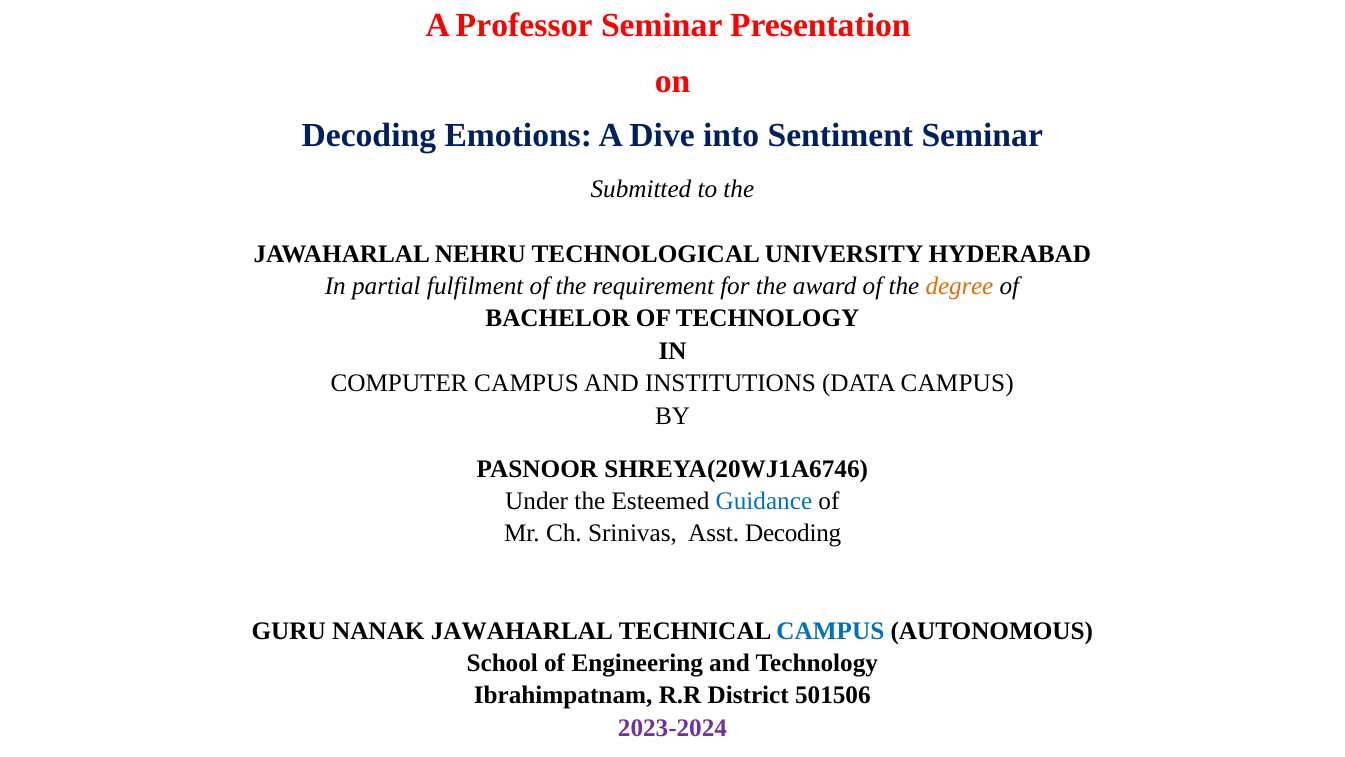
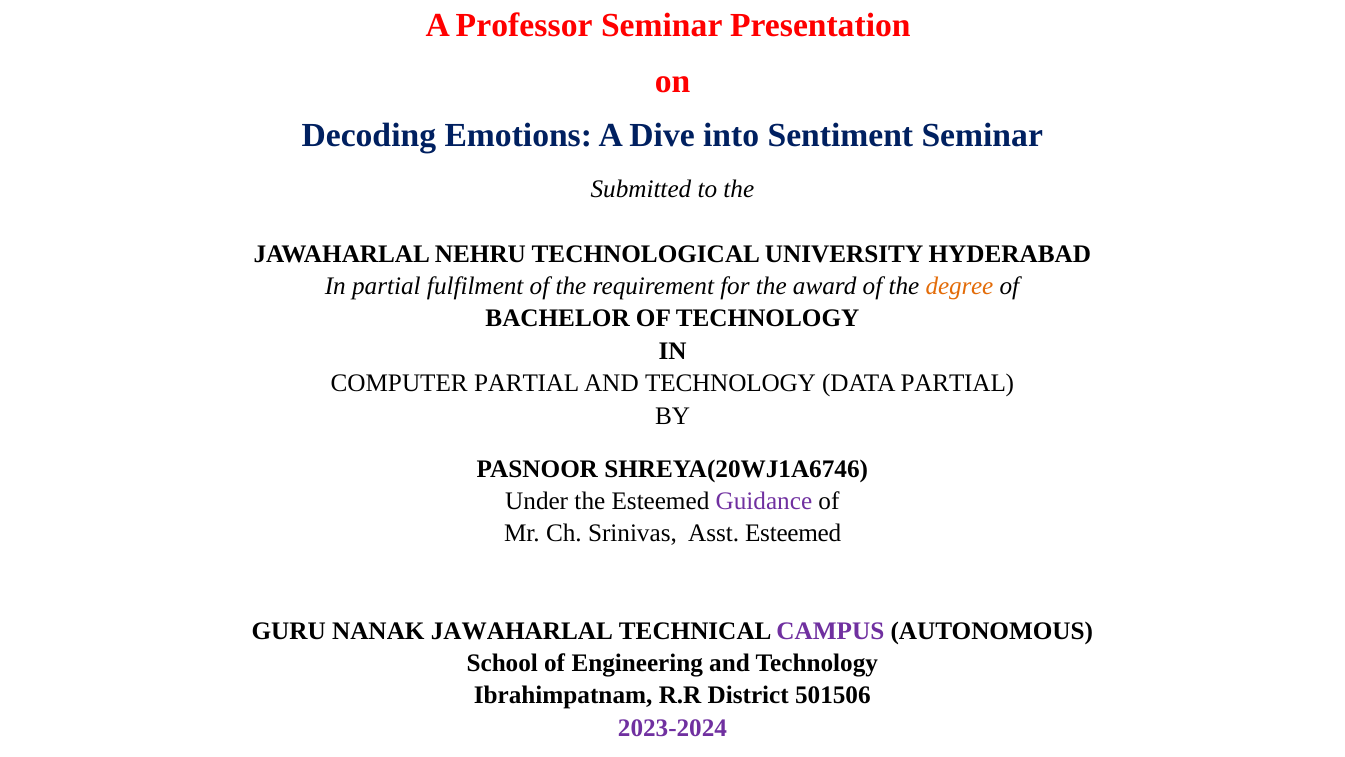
COMPUTER CAMPUS: CAMPUS -> PARTIAL
INSTITUTIONS at (730, 383): INSTITUTIONS -> TECHNOLOGY
DATA CAMPUS: CAMPUS -> PARTIAL
Guidance colour: blue -> purple
Asst Decoding: Decoding -> Esteemed
CAMPUS at (830, 630) colour: blue -> purple
